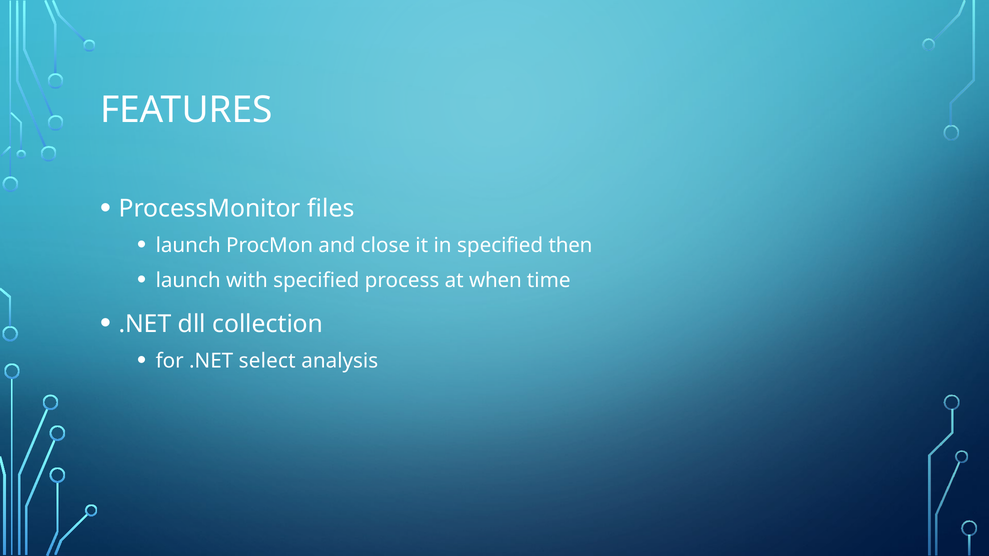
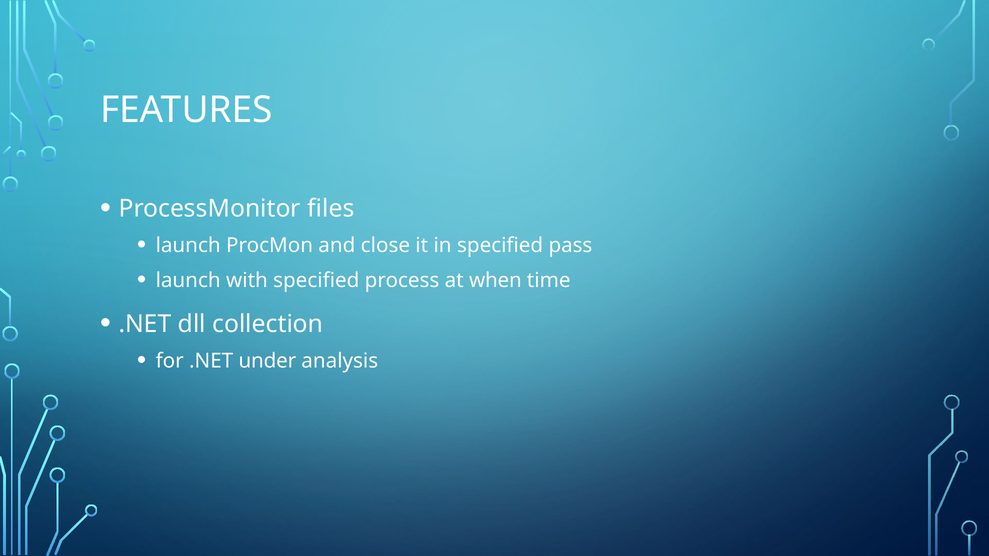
then: then -> pass
select: select -> under
